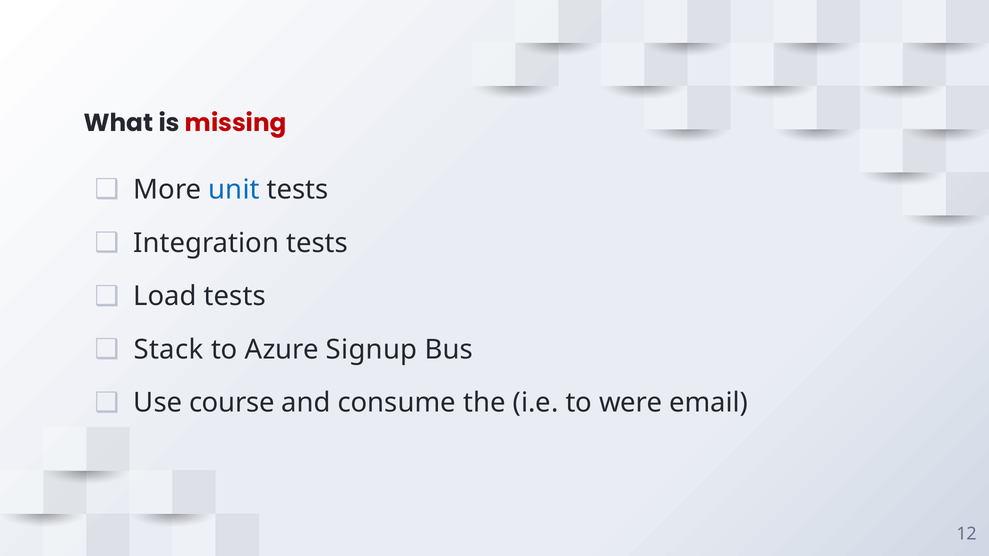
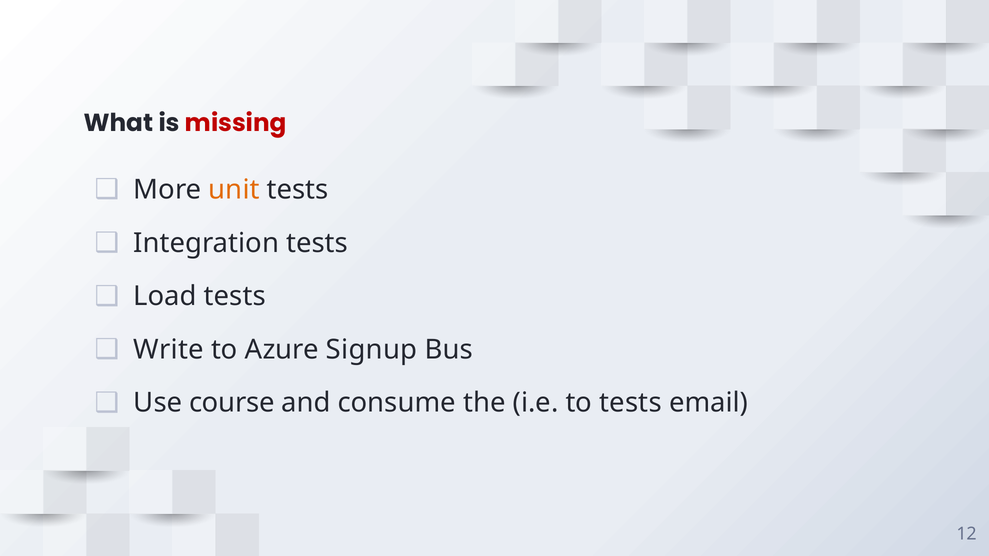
unit colour: blue -> orange
Stack: Stack -> Write
to were: were -> tests
